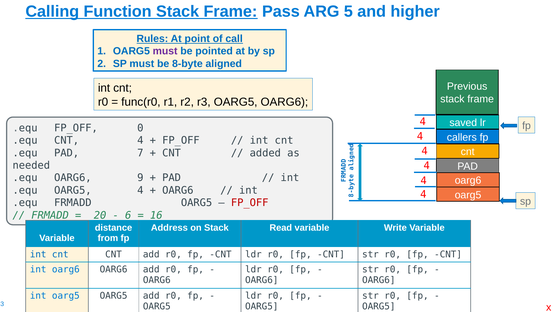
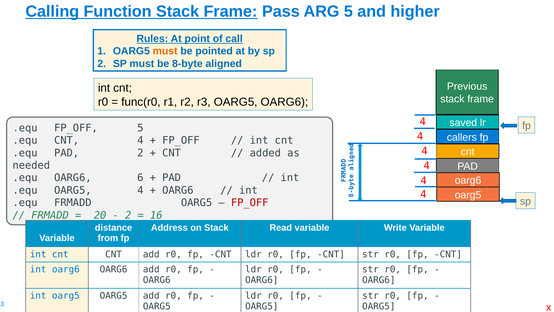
must at (165, 51) colour: purple -> orange
FP_OFF 0: 0 -> 5
PAD 7: 7 -> 2
9: 9 -> 6
6 at (128, 215): 6 -> 2
